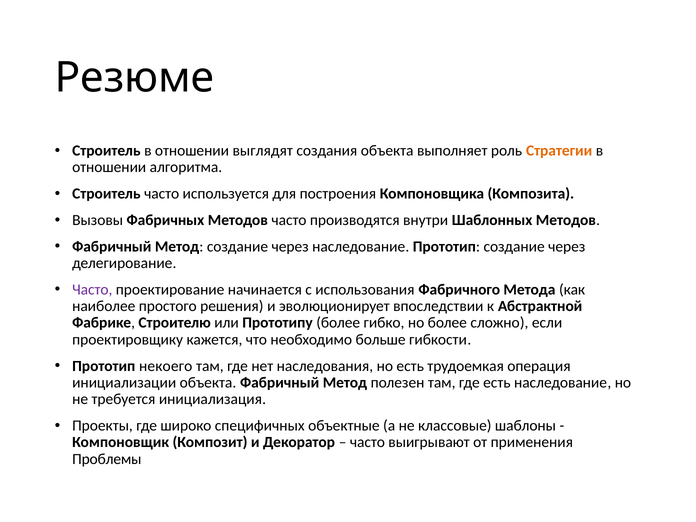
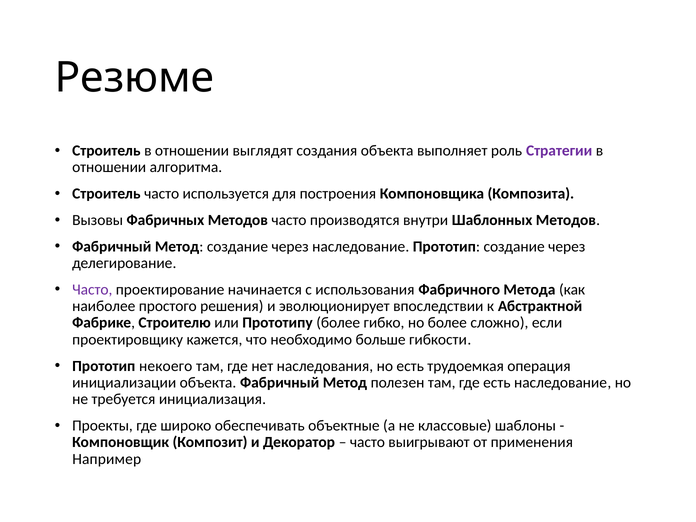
Стратегии colour: orange -> purple
специфичных: специфичных -> обеспечивать
Проблемы: Проблемы -> Например
